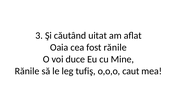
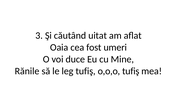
fost rănile: rănile -> umeri
o,o,o caut: caut -> tufiş
